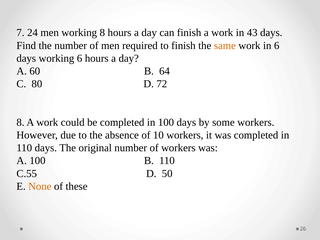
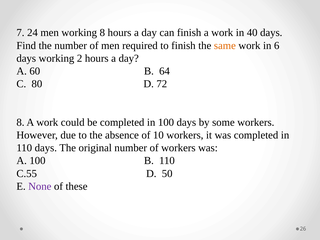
43: 43 -> 40
working 6: 6 -> 2
None colour: orange -> purple
